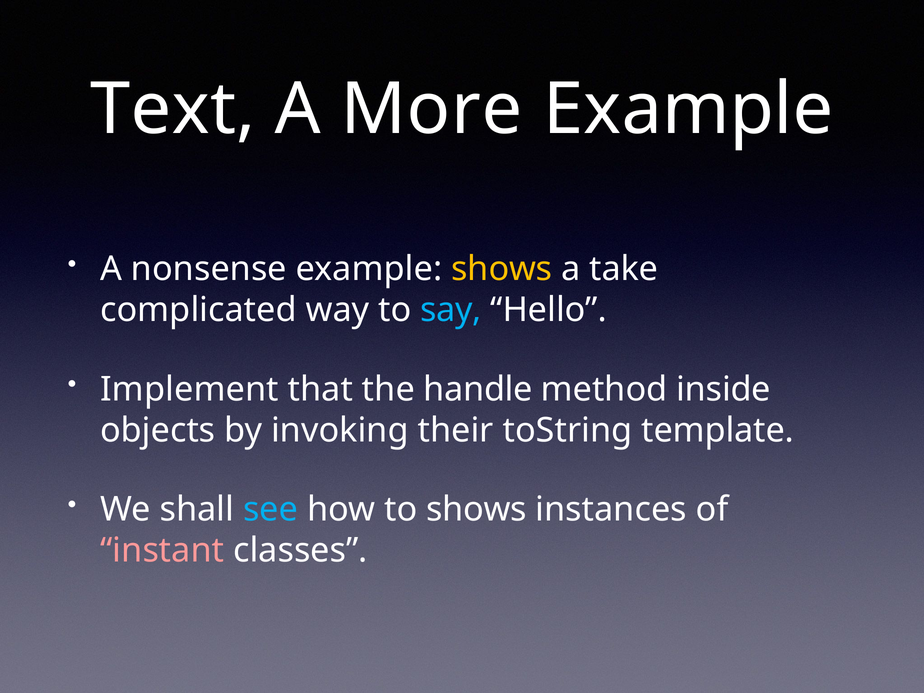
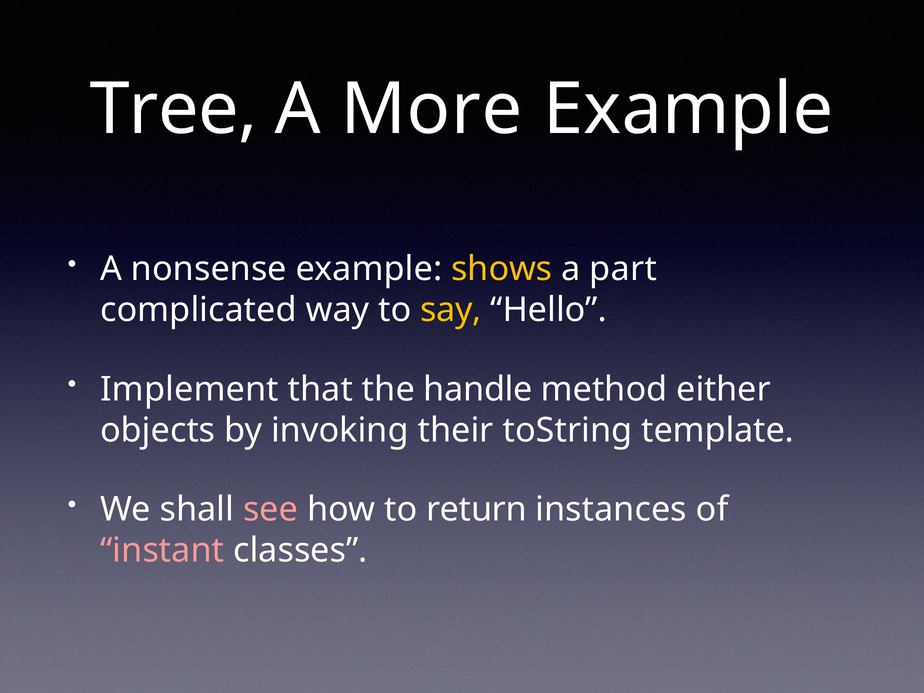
Text: Text -> Tree
take: take -> part
say colour: light blue -> yellow
inside: inside -> either
see colour: light blue -> pink
to shows: shows -> return
